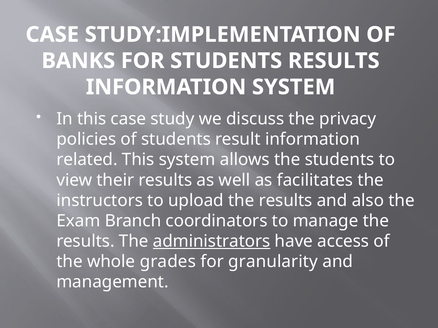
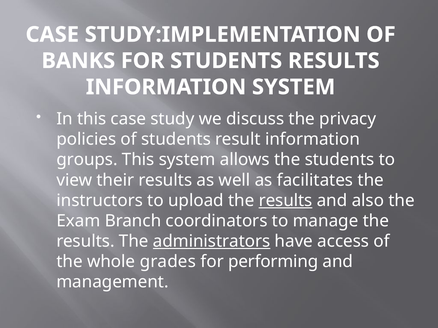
related: related -> groups
results at (286, 201) underline: none -> present
granularity: granularity -> performing
